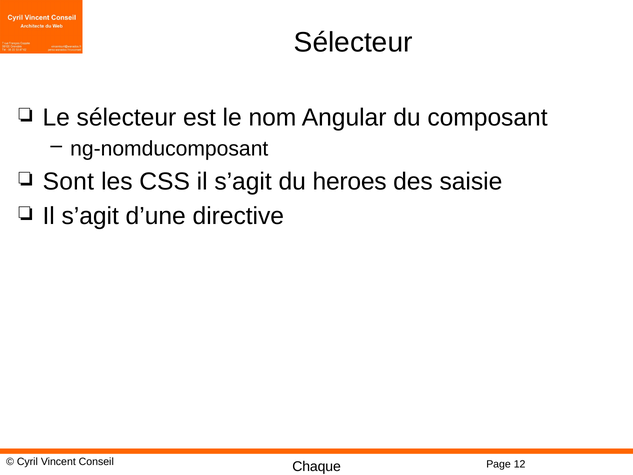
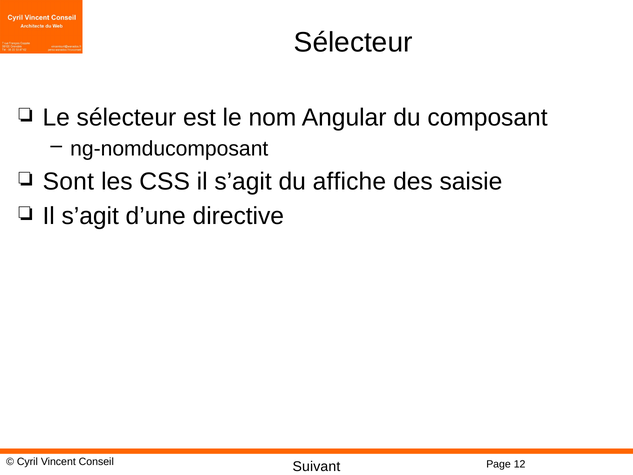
heroes: heroes -> affiche
Chaque: Chaque -> Suivant
